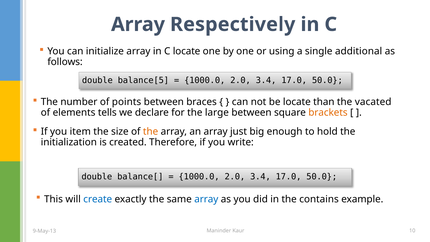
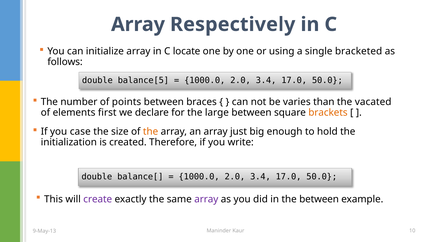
additional: additional -> bracketed
be locate: locate -> varies
tells: tells -> first
item: item -> case
create colour: blue -> purple
array at (206, 199) colour: blue -> purple
the contains: contains -> between
